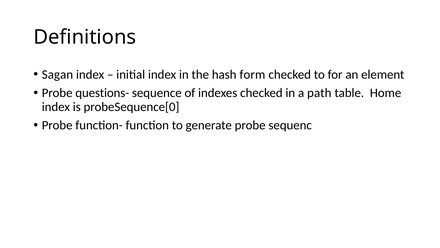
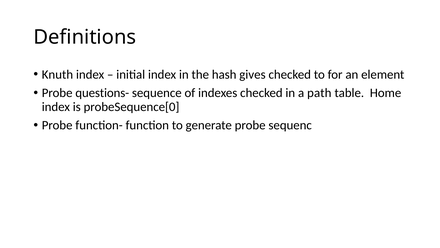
Sagan: Sagan -> Knuth
form: form -> gives
